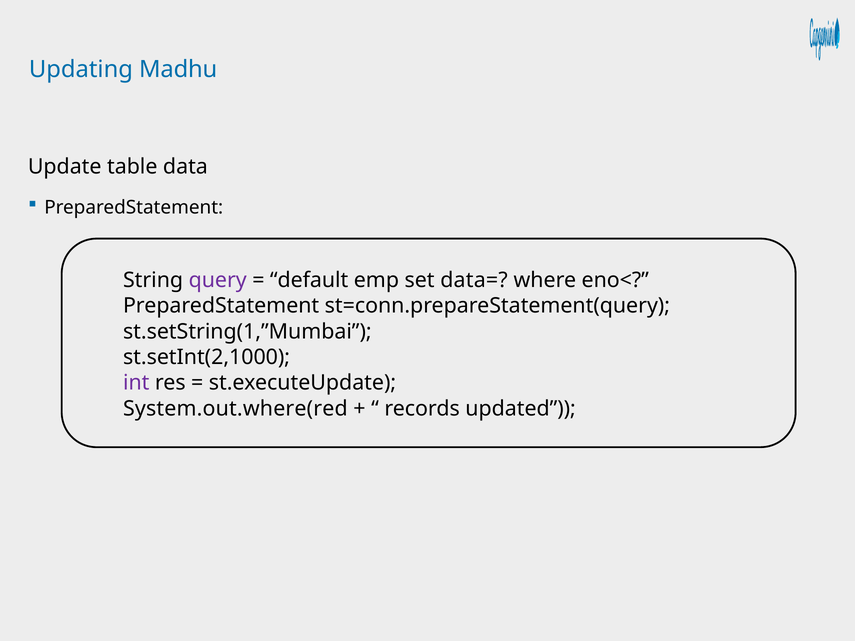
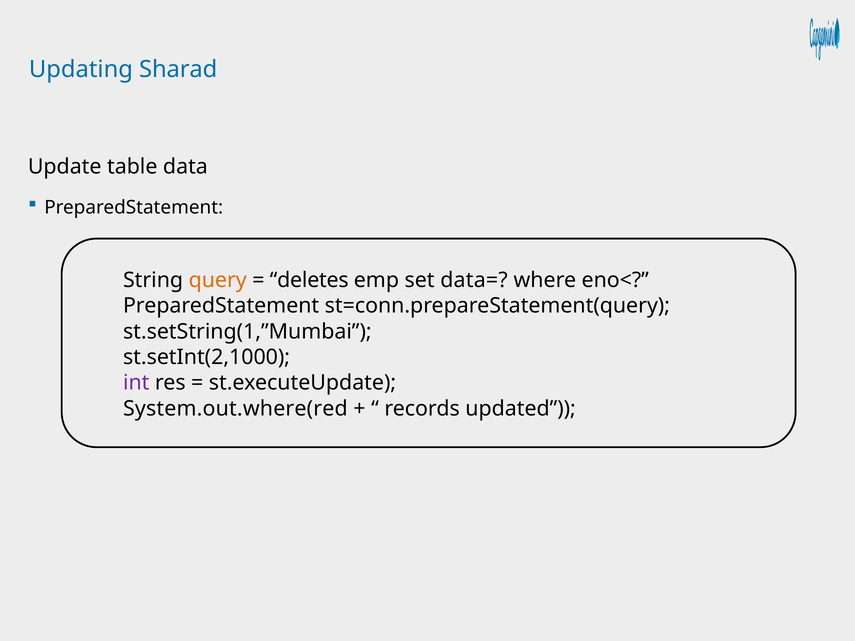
Madhu: Madhu -> Sharad
query colour: purple -> orange
default: default -> deletes
